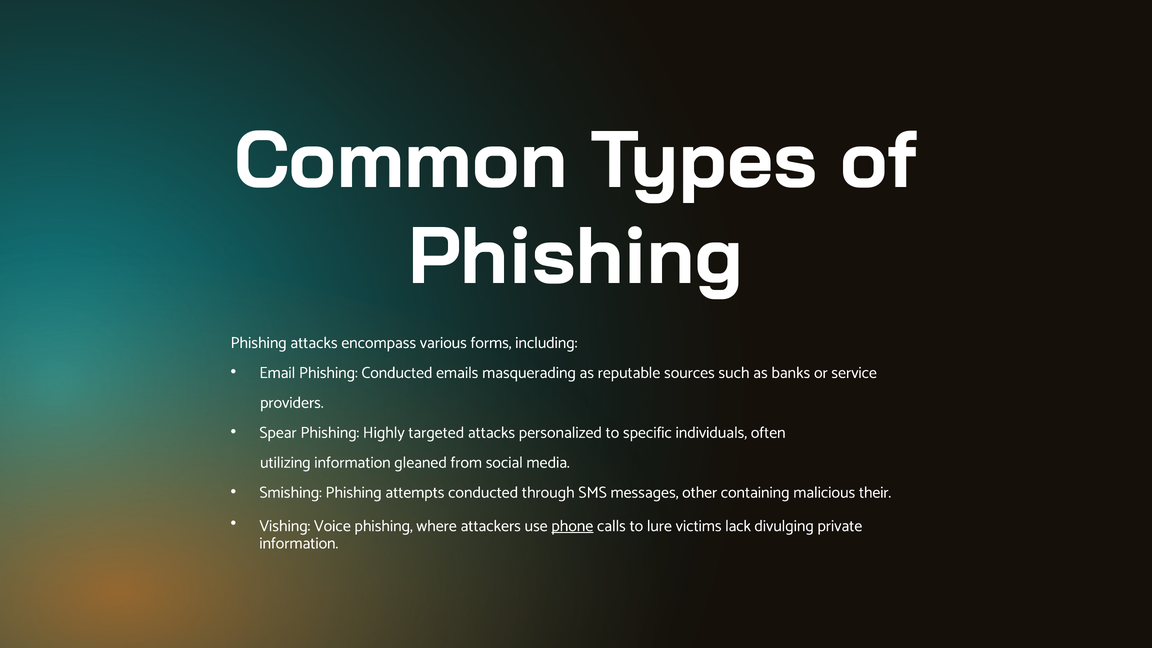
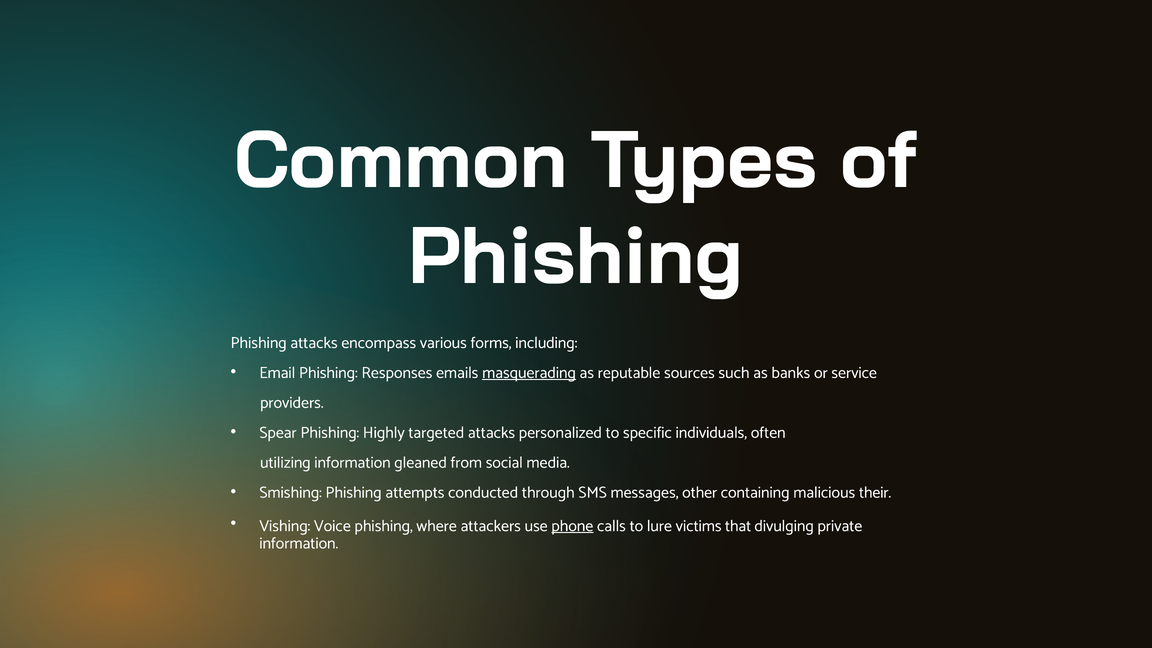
Phishing Conducted: Conducted -> Responses
masquerading underline: none -> present
lack: lack -> that
